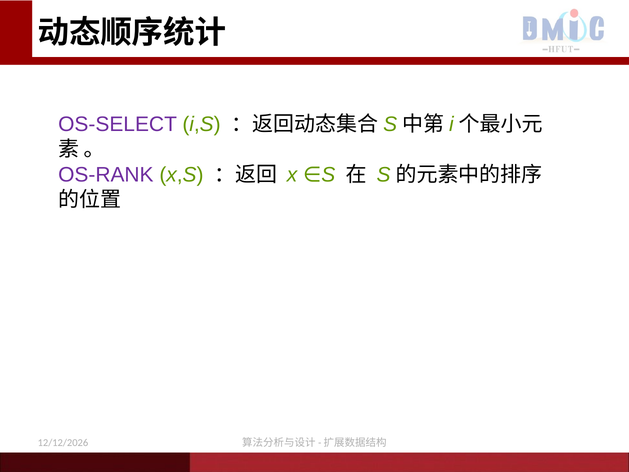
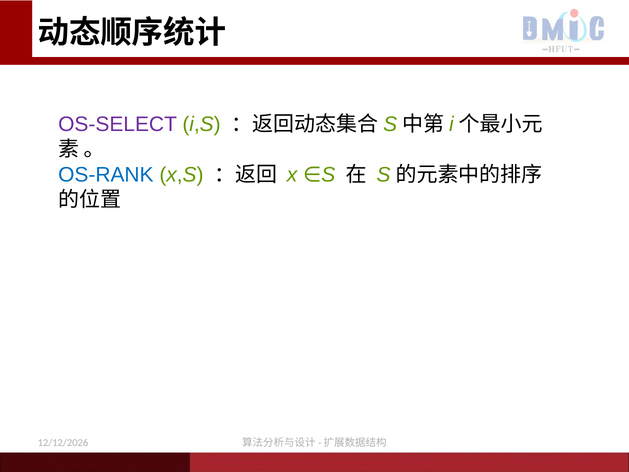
OS-RANK colour: purple -> blue
